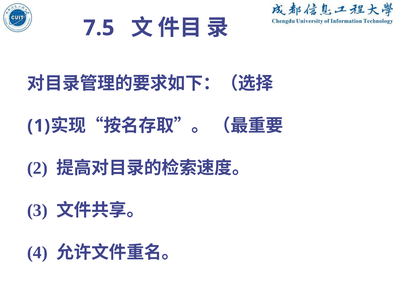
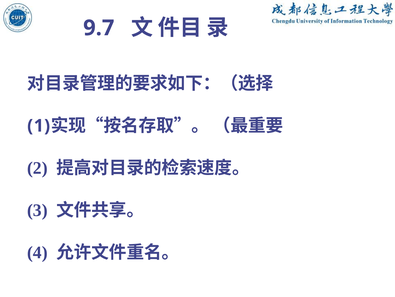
7.5: 7.5 -> 9.7
